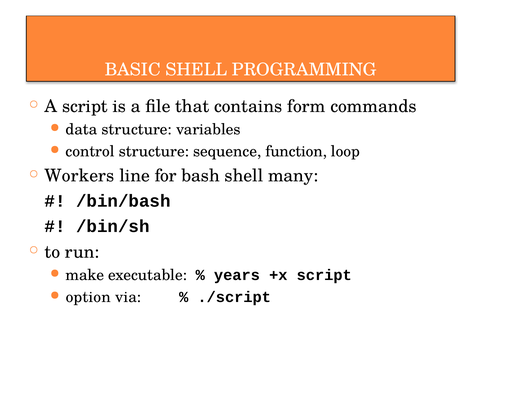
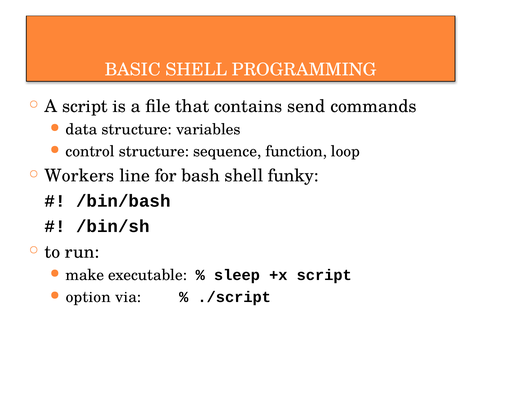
form: form -> send
many: many -> funky
years: years -> sleep
